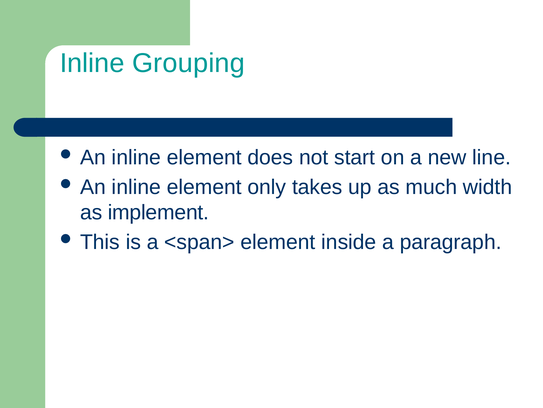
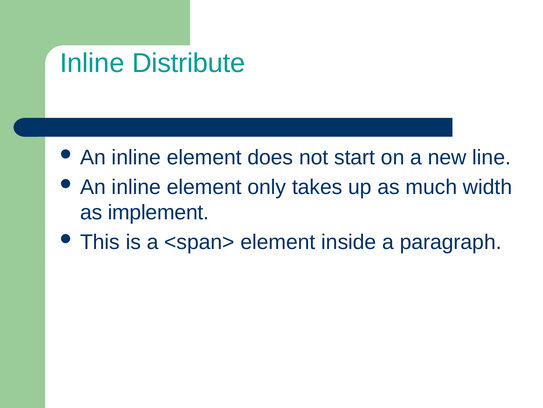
Grouping: Grouping -> Distribute
